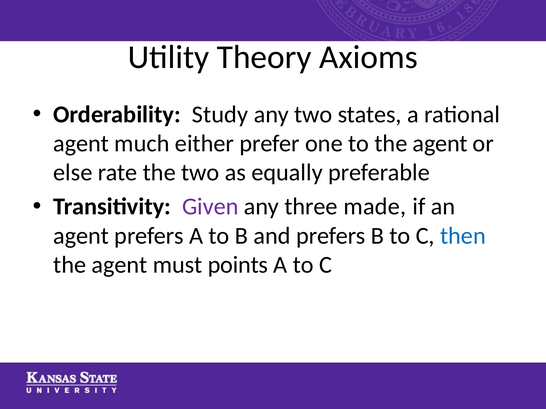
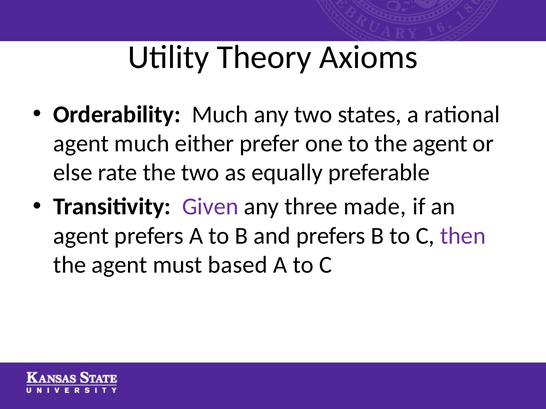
Orderability Study: Study -> Much
then colour: blue -> purple
points: points -> based
